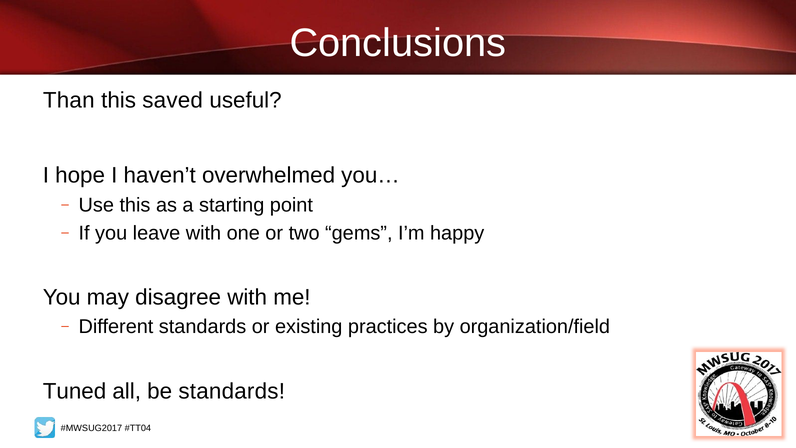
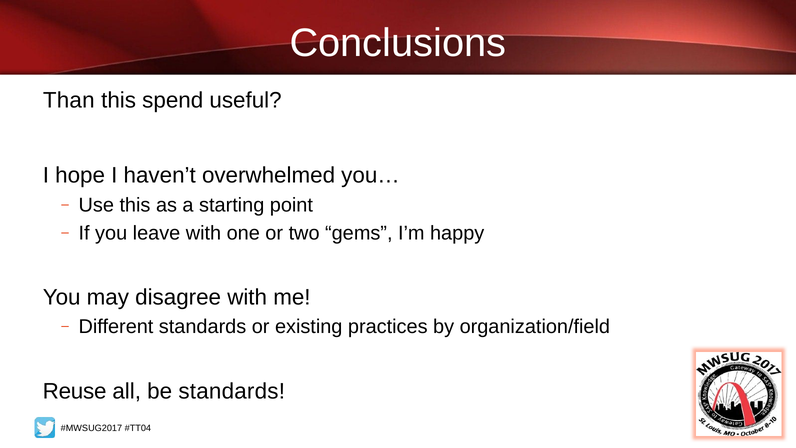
saved: saved -> spend
Tuned: Tuned -> Reuse
